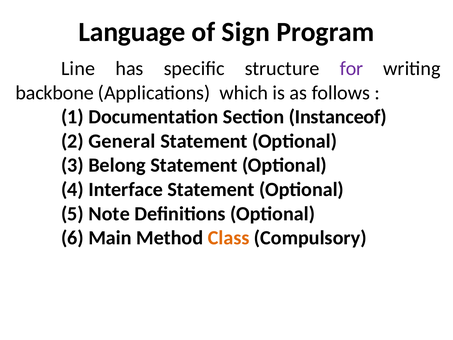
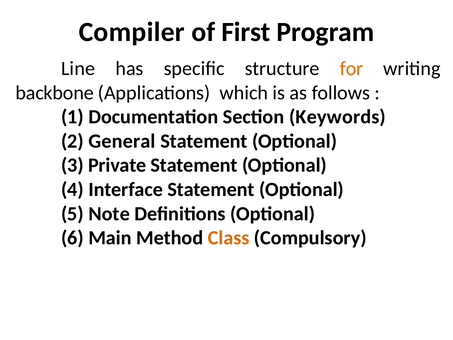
Language: Language -> Compiler
Sign: Sign -> First
for colour: purple -> orange
Instanceof: Instanceof -> Keywords
Belong: Belong -> Private
